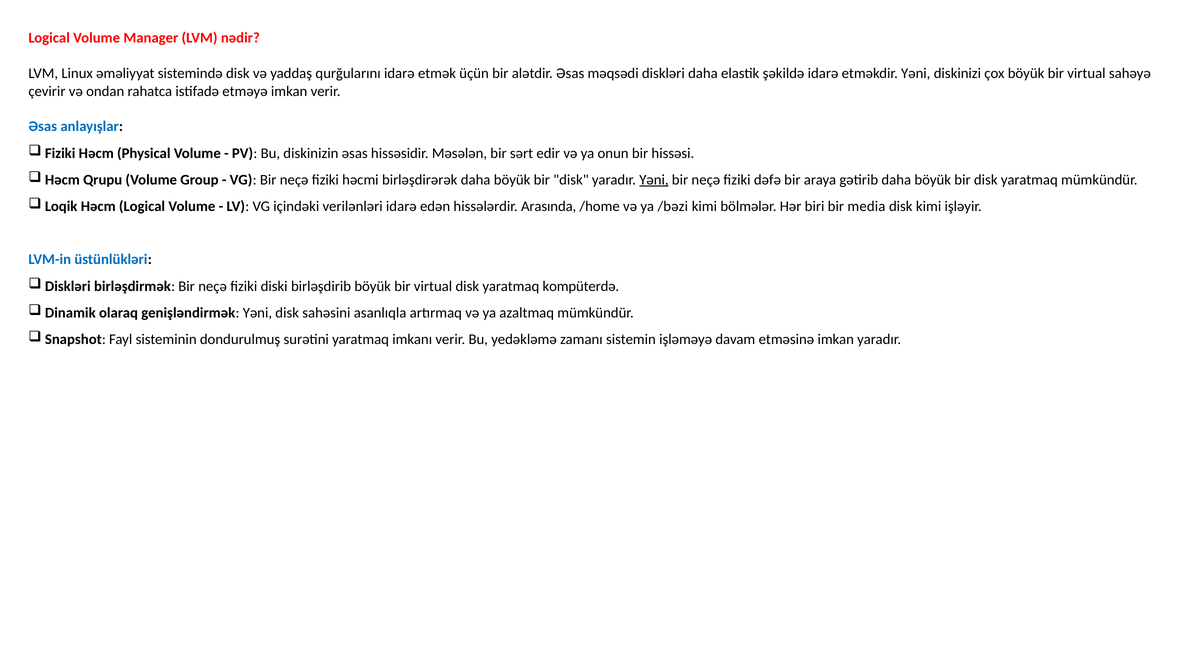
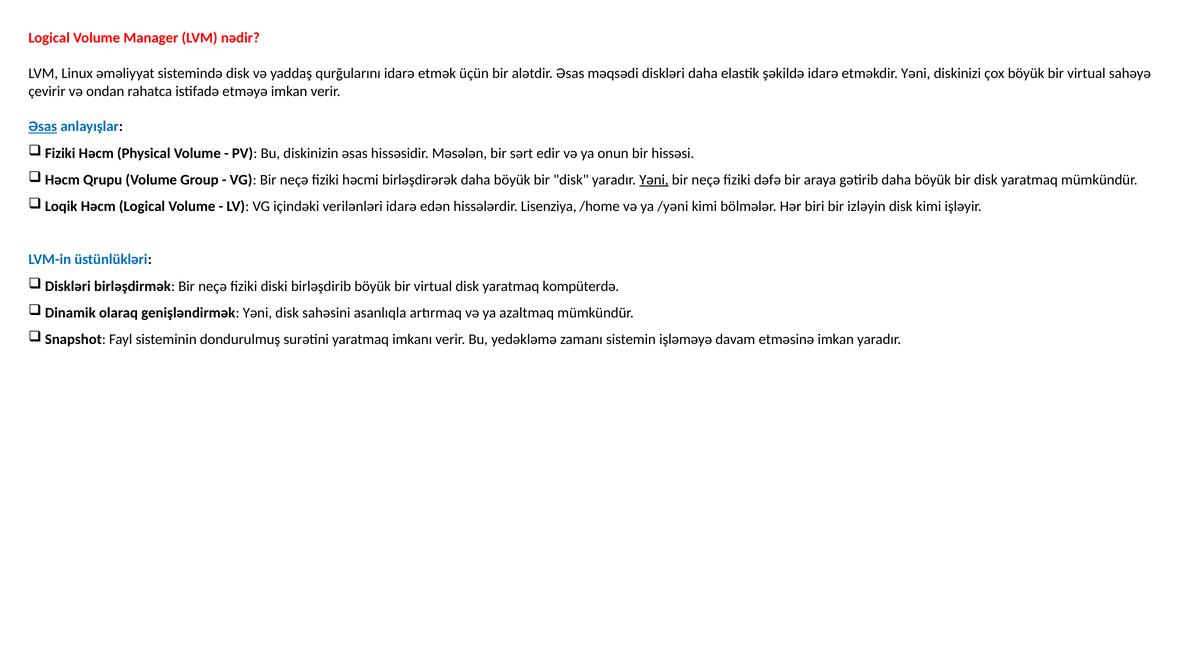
Əsas at (43, 127) underline: none -> present
Arasında: Arasında -> Lisenziya
/bəzi: /bəzi -> /yəni
media: media -> izləyin
